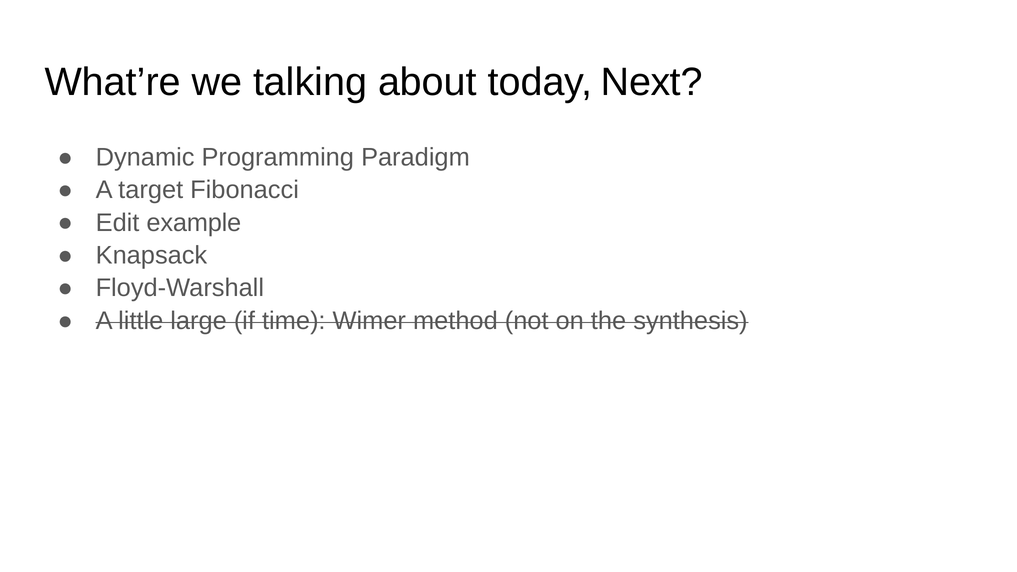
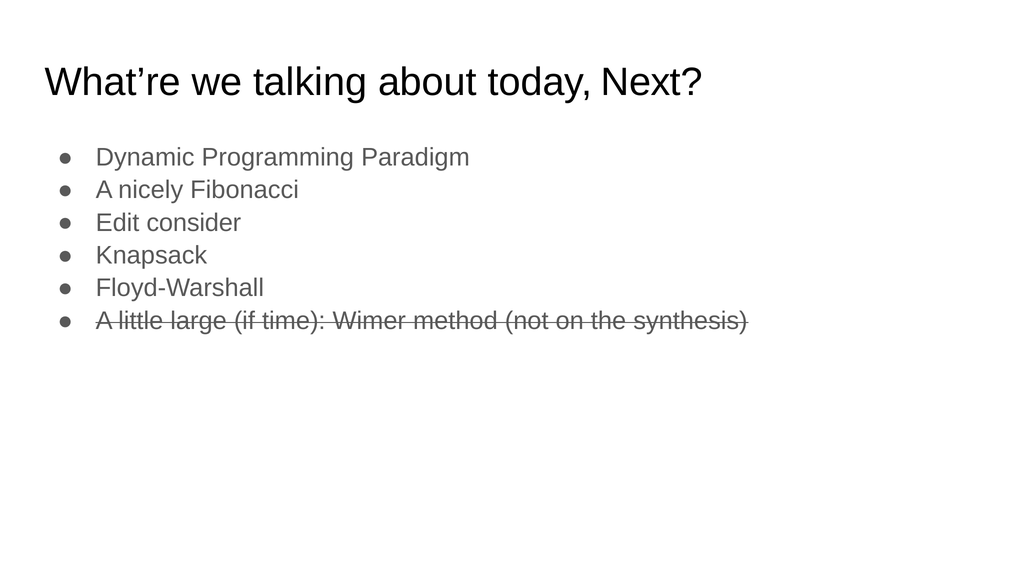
target: target -> nicely
example: example -> consider
